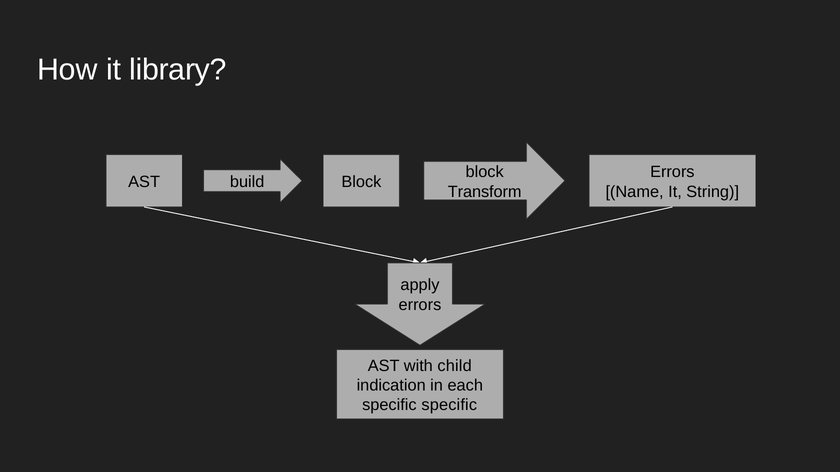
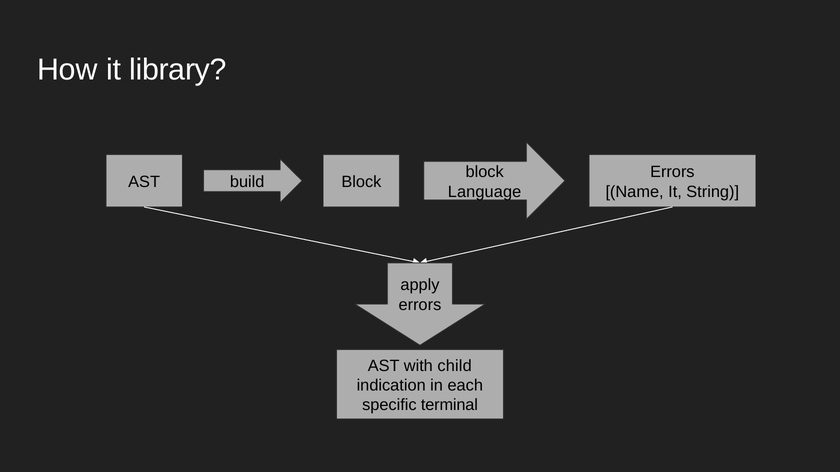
Transform: Transform -> Language
specific specific: specific -> terminal
